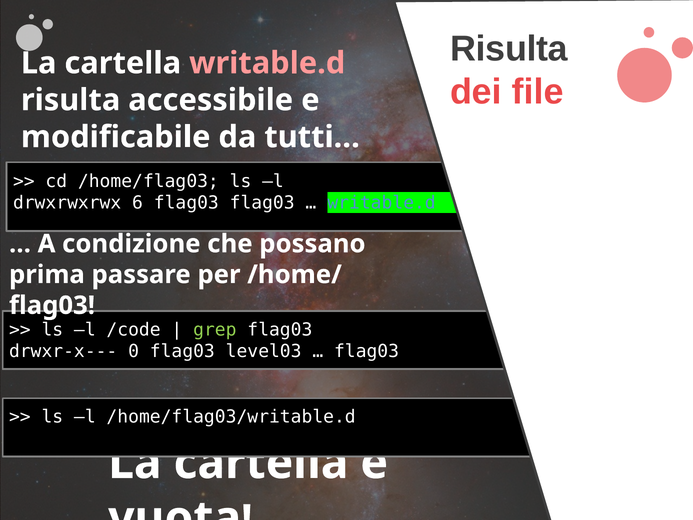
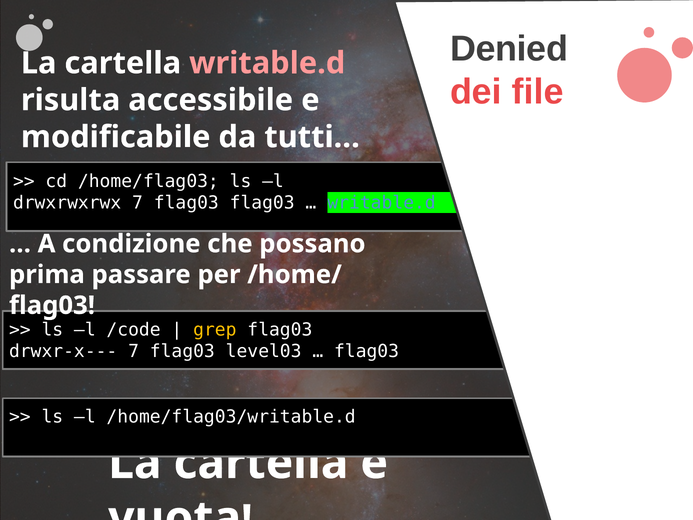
Risulta at (509, 49): Risulta -> Denied
drwxrwxrwx 6: 6 -> 7
grep colour: light green -> yellow
drwxr-x--- 0: 0 -> 7
